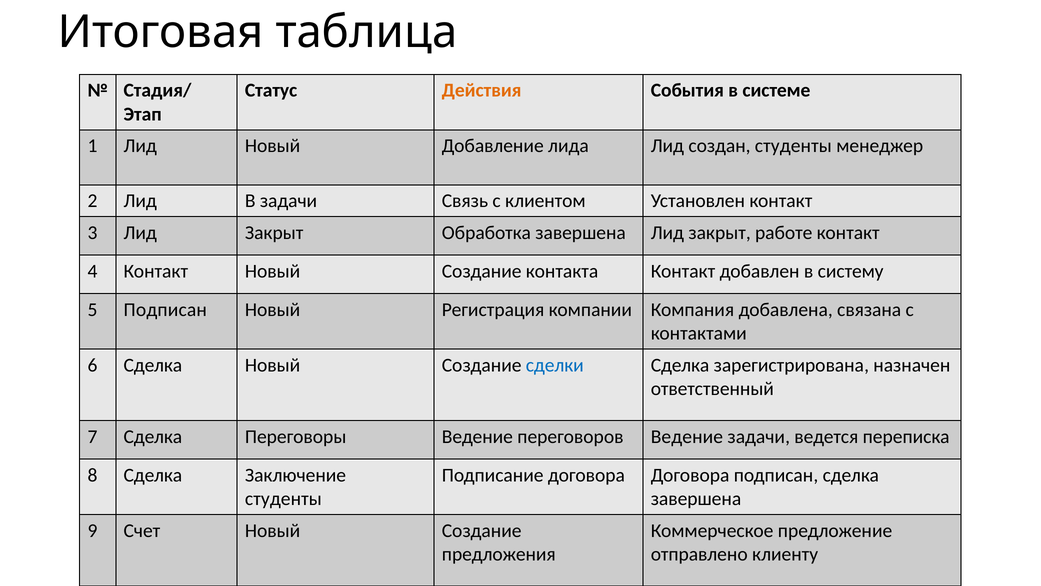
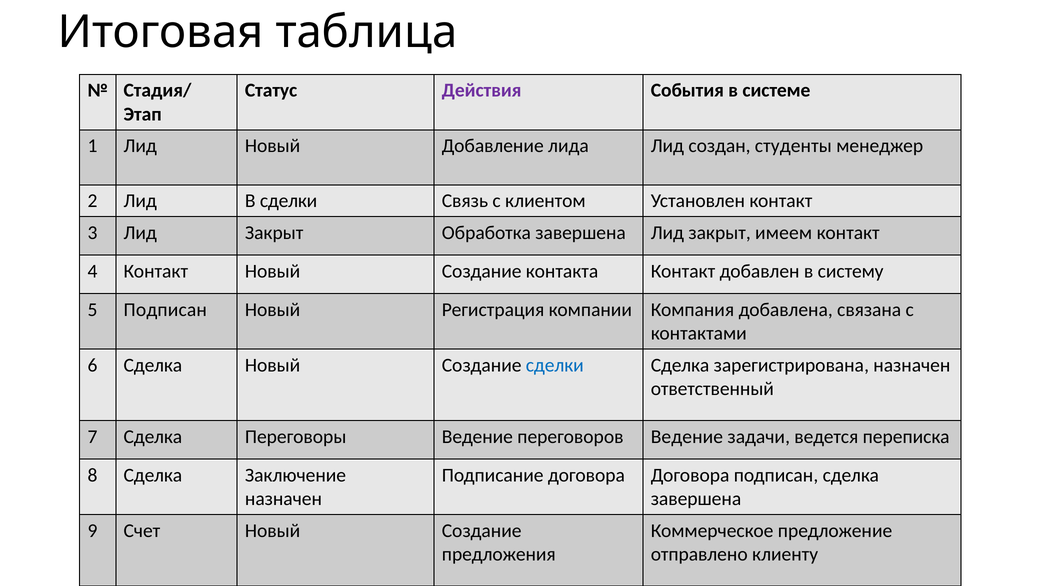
Действия colour: orange -> purple
В задачи: задачи -> сделки
работе: работе -> имеем
студенты at (283, 499): студенты -> назначен
